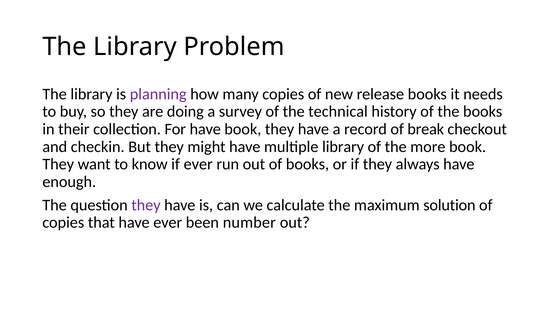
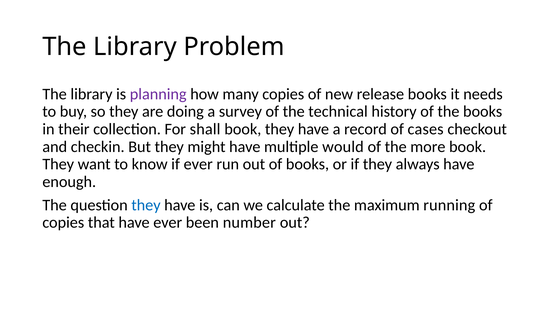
For have: have -> shall
break: break -> cases
multiple library: library -> would
they at (146, 205) colour: purple -> blue
solution: solution -> running
